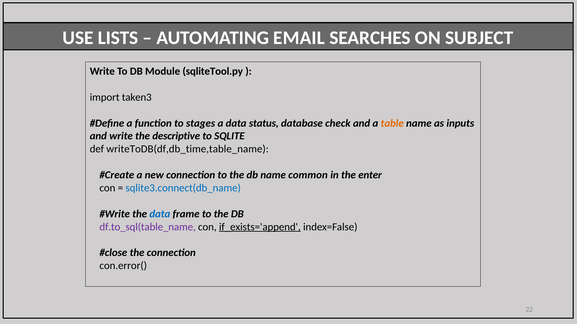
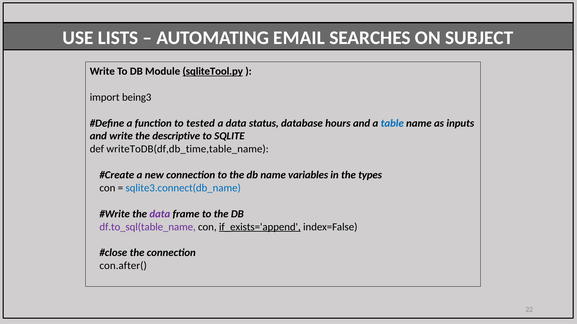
sqliteTool.py underline: none -> present
taken3: taken3 -> being3
stages: stages -> tested
check: check -> hours
table colour: orange -> blue
common: common -> variables
enter: enter -> types
data at (160, 214) colour: blue -> purple
con.error(: con.error( -> con.after(
